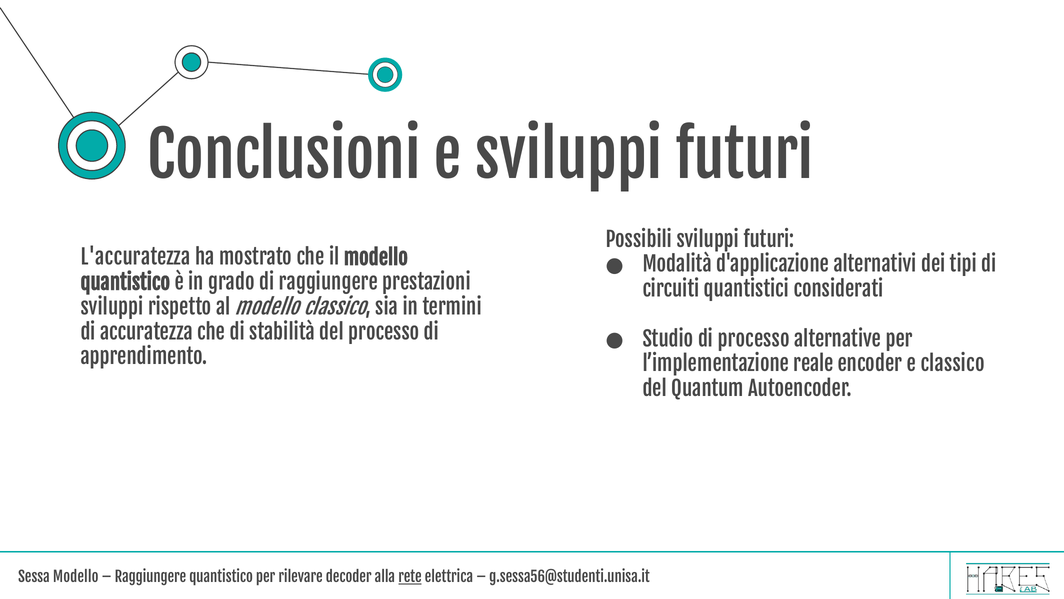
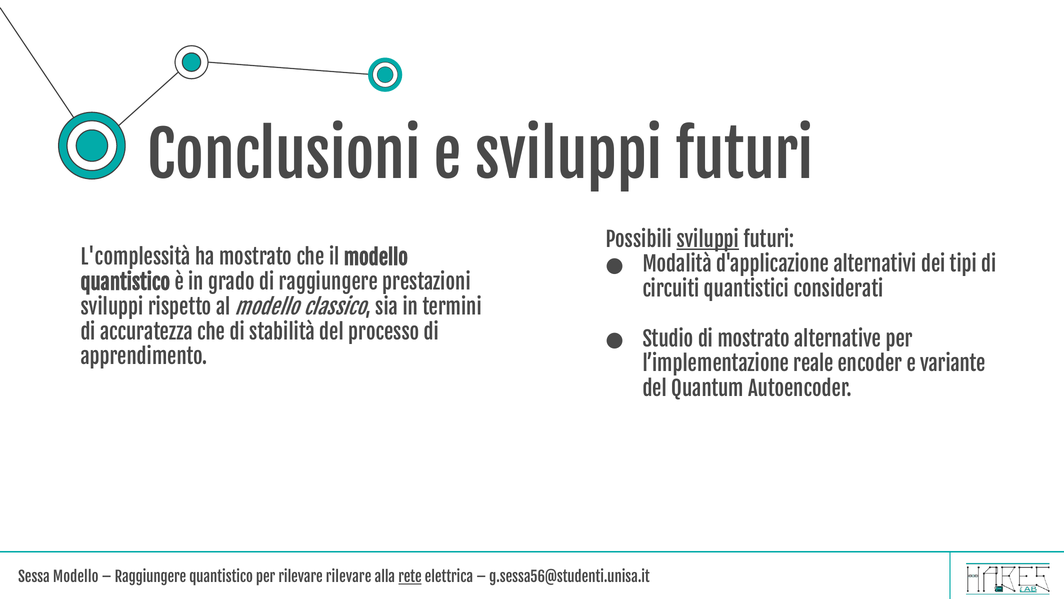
sviluppi at (708, 240) underline: none -> present
L'accuratezza: L'accuratezza -> L'complessità
di processo: processo -> mostrato
e classico: classico -> variante
rilevare decoder: decoder -> rilevare
